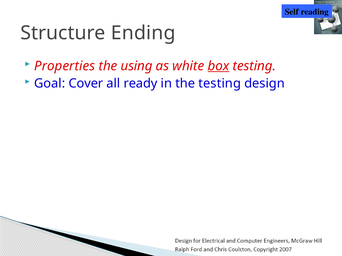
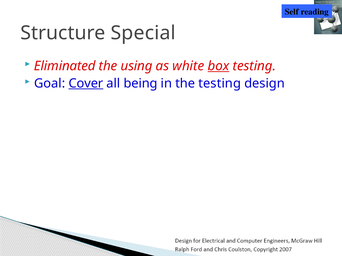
Ending: Ending -> Special
Properties: Properties -> Eliminated
Cover underline: none -> present
ready: ready -> being
